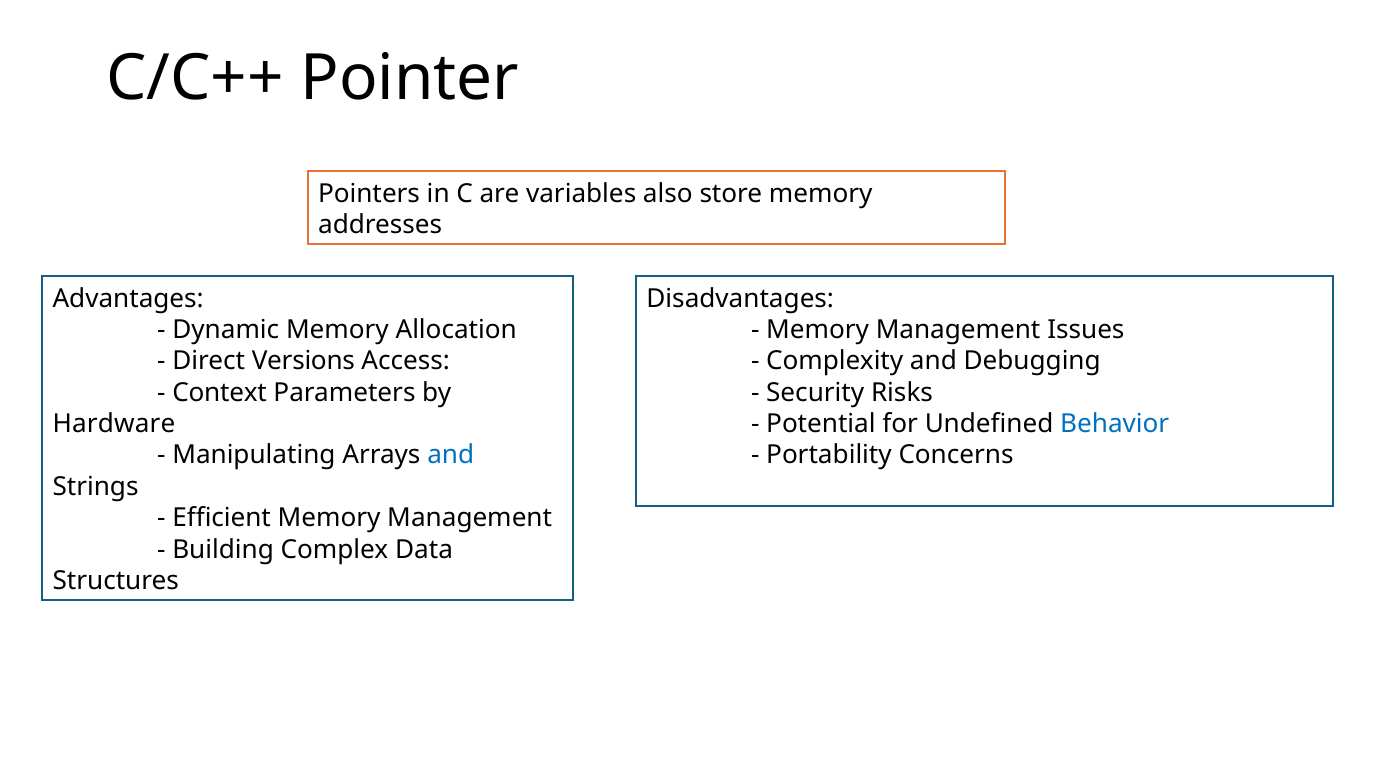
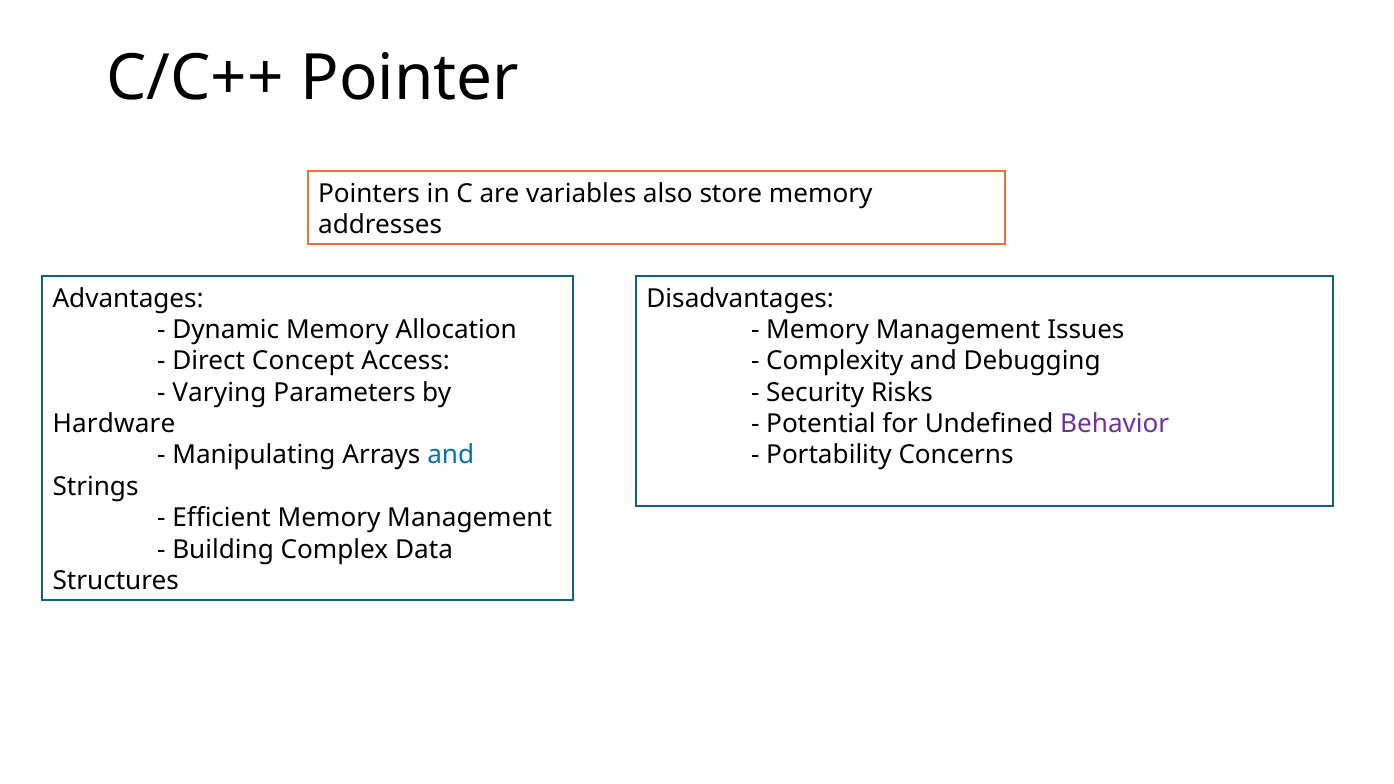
Versions: Versions -> Concept
Context: Context -> Varying
Behavior colour: blue -> purple
